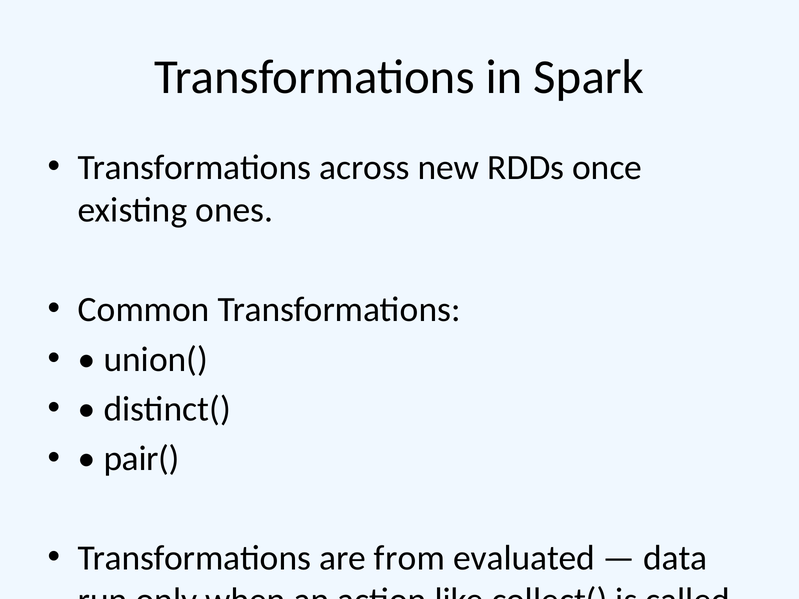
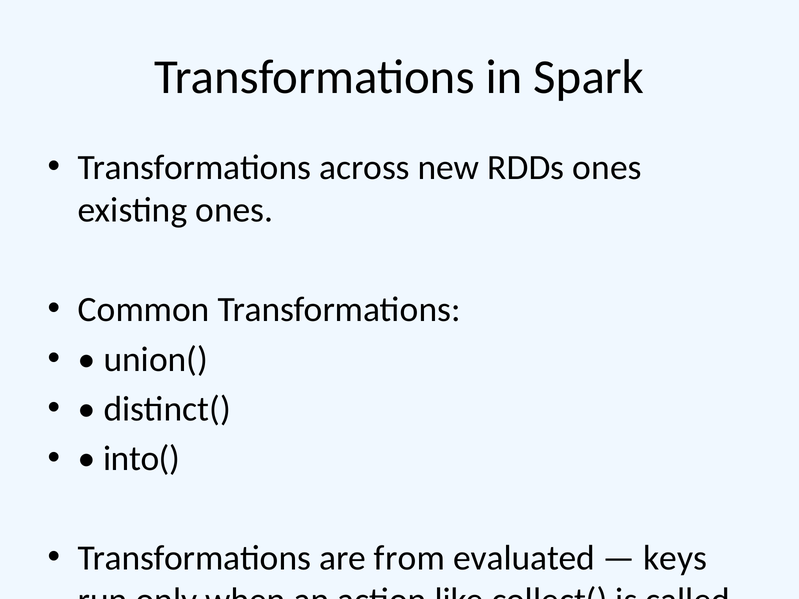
RDDs once: once -> ones
pair(: pair( -> into(
data: data -> keys
